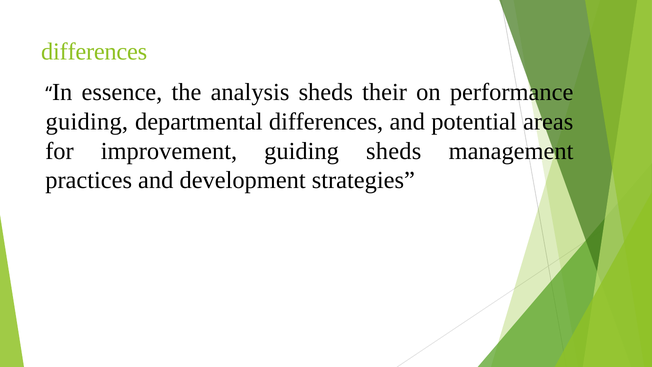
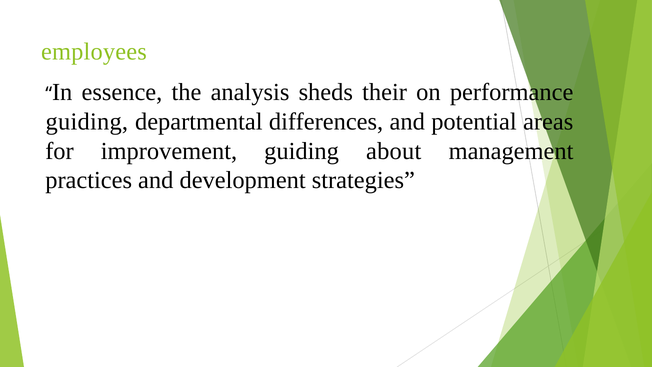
differences at (94, 51): differences -> employees
guiding sheds: sheds -> about
